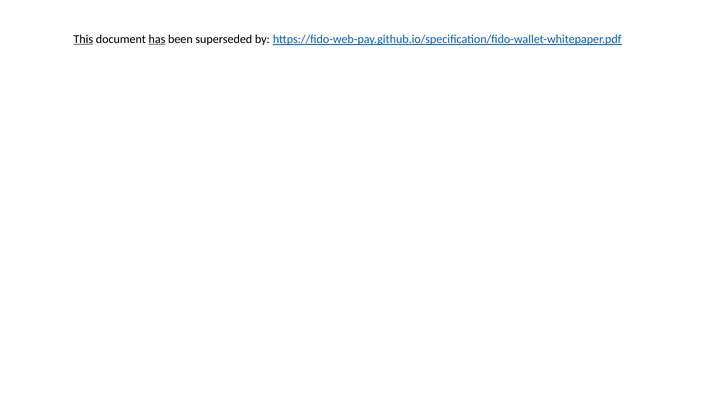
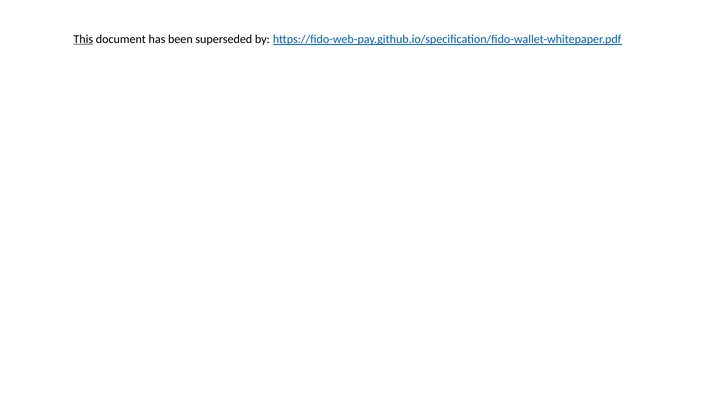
has underline: present -> none
